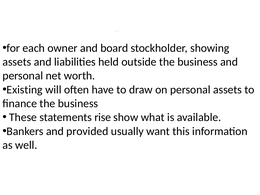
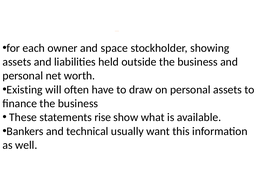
board: board -> space
provided: provided -> technical
